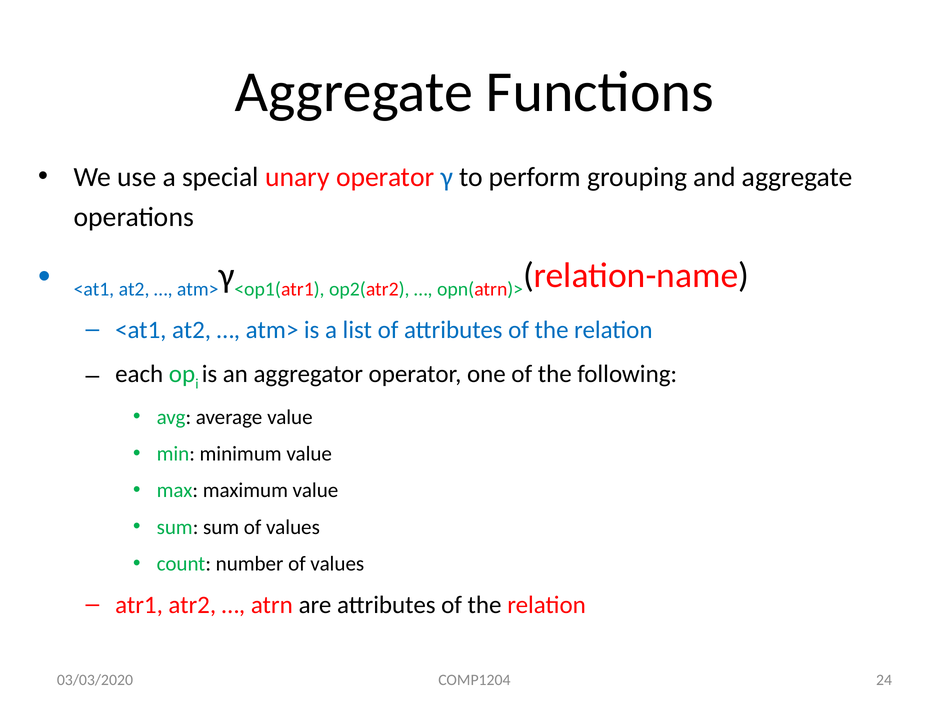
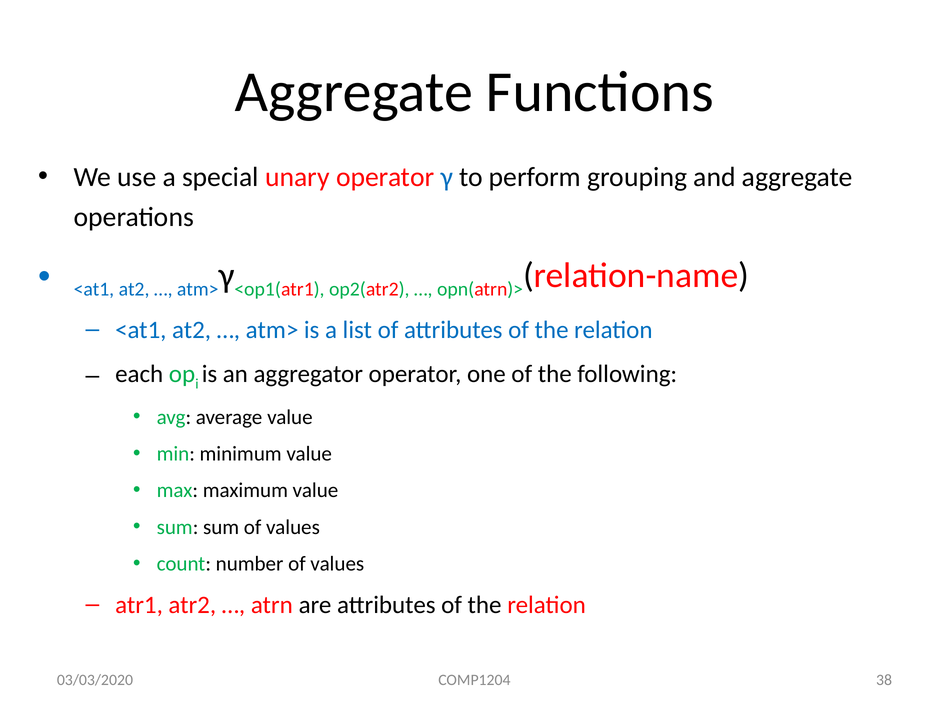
24: 24 -> 38
